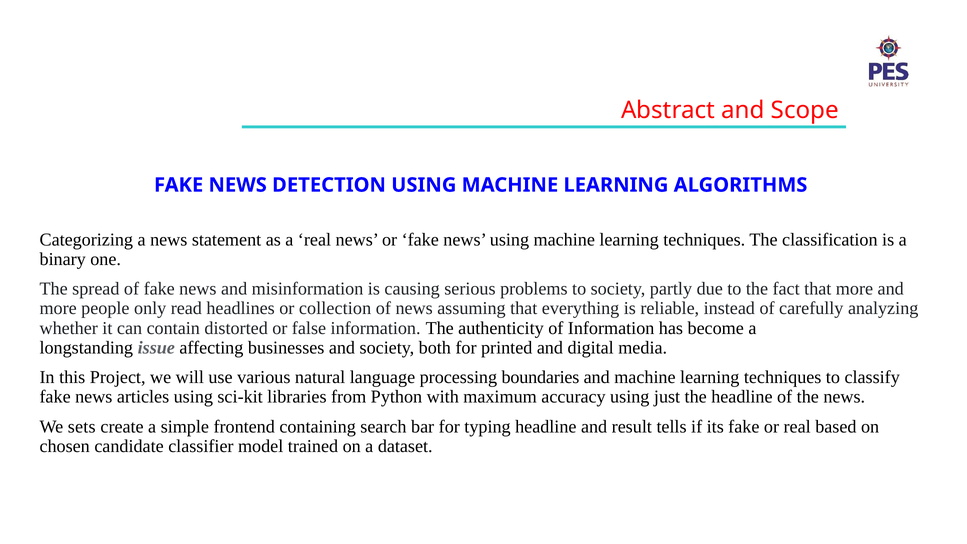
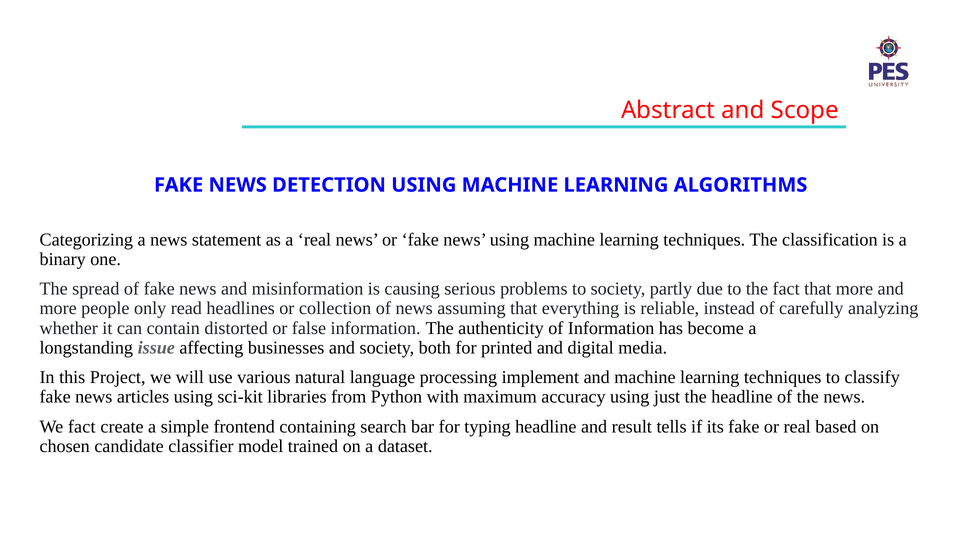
boundaries: boundaries -> implement
We sets: sets -> fact
